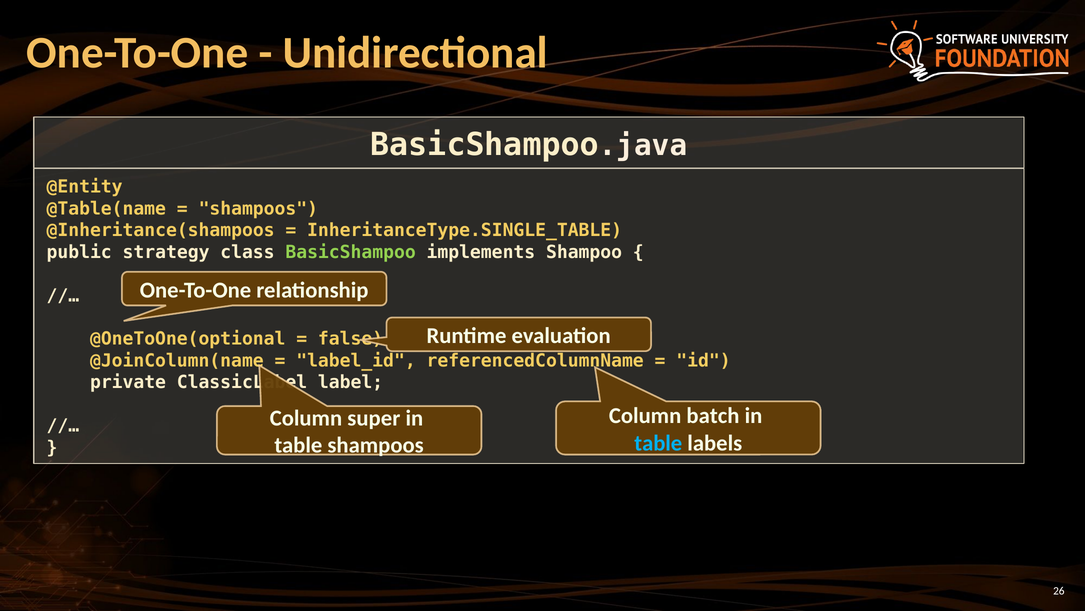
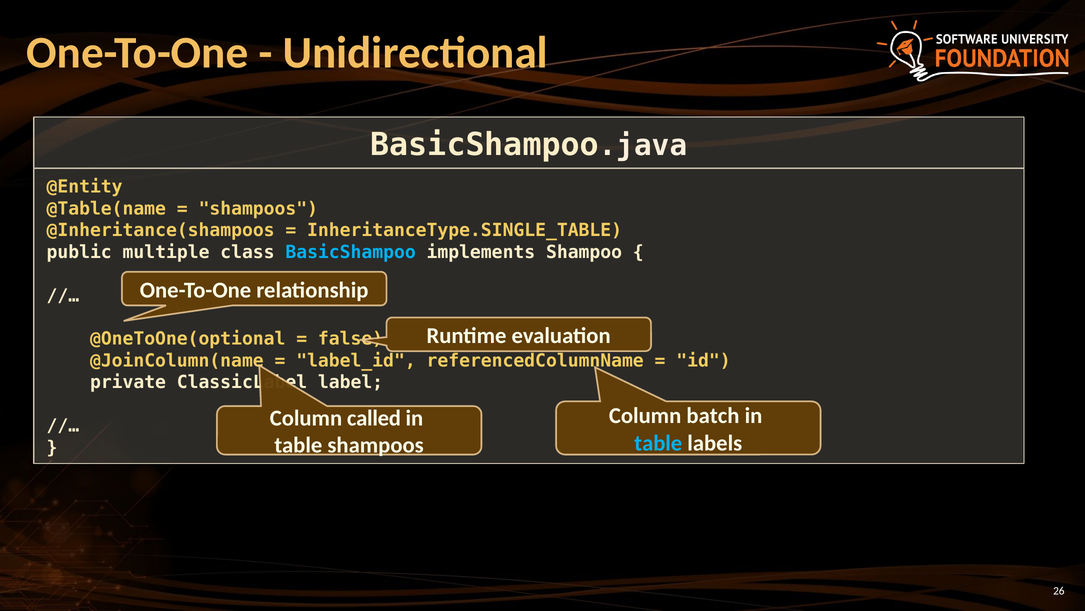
strategy: strategy -> multiple
BasicShampoo colour: light green -> light blue
super: super -> called
